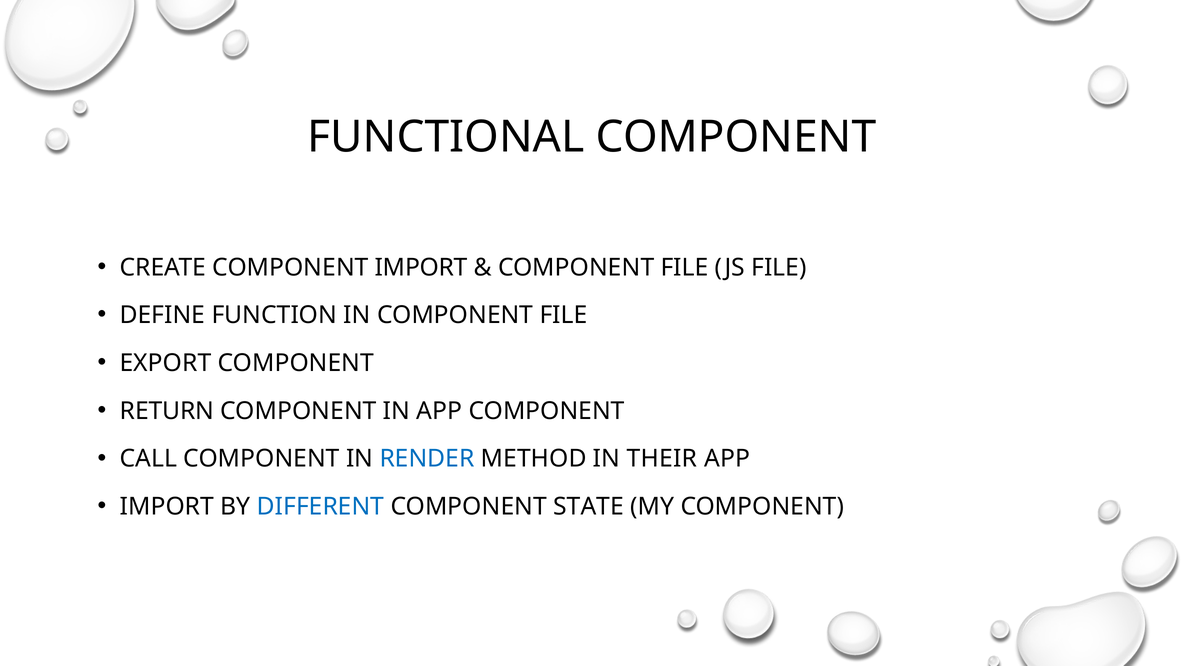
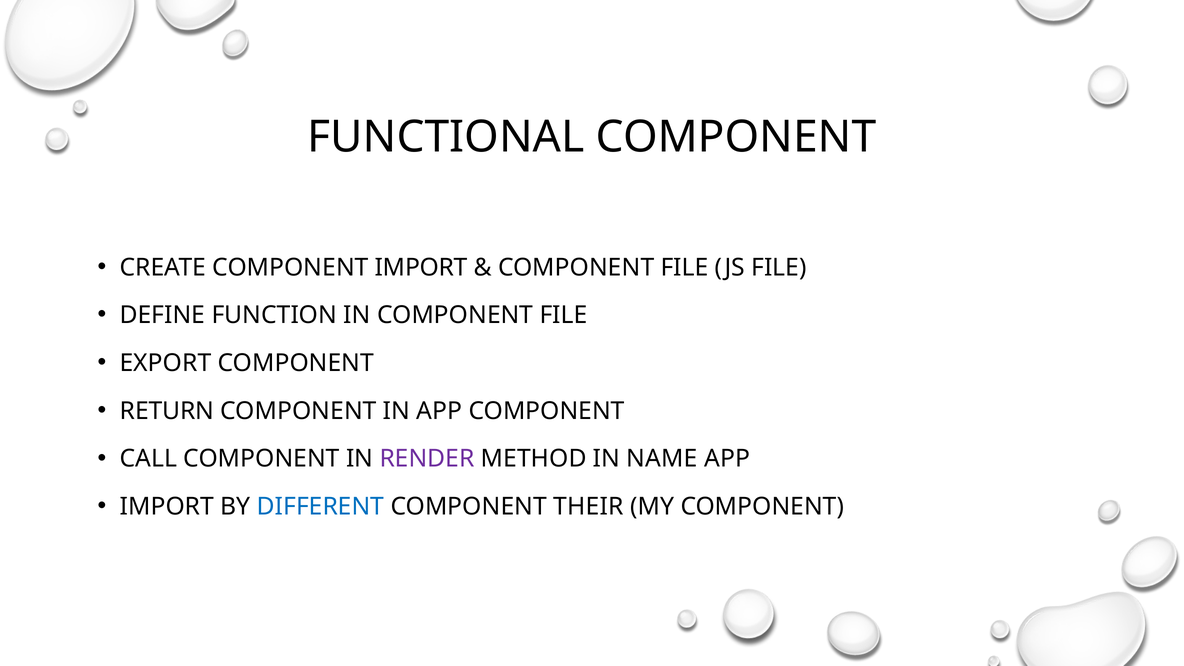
RENDER colour: blue -> purple
THEIR: THEIR -> NAME
STATE: STATE -> THEIR
